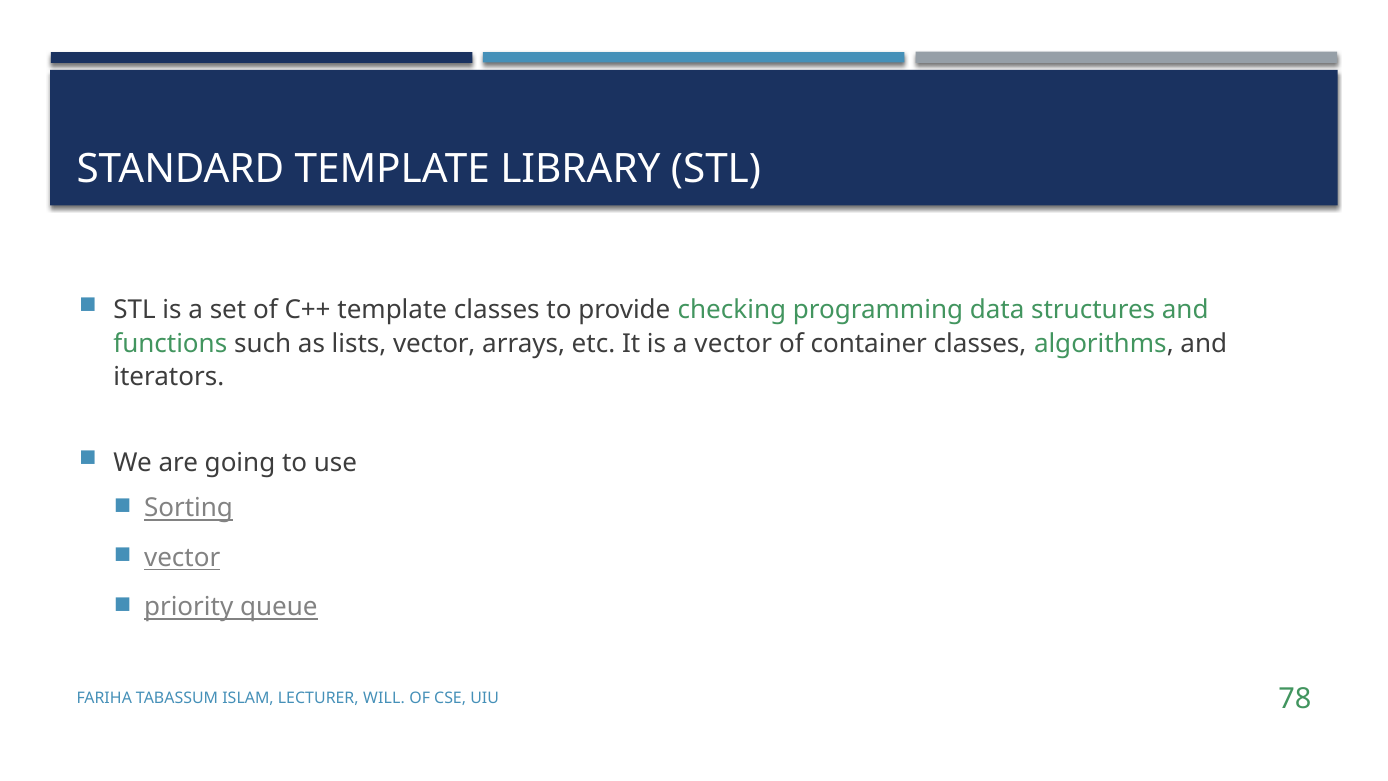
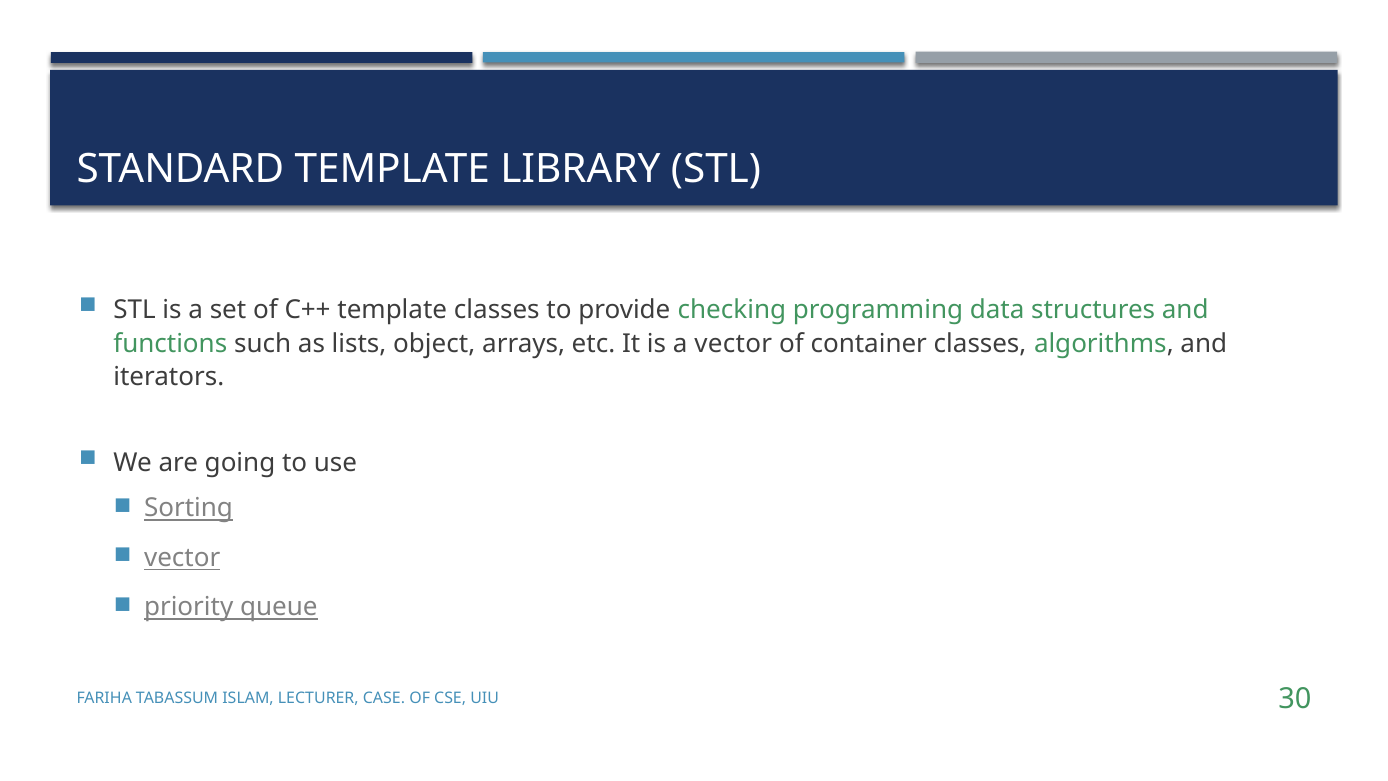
lists vector: vector -> object
WILL: WILL -> CASE
78: 78 -> 30
